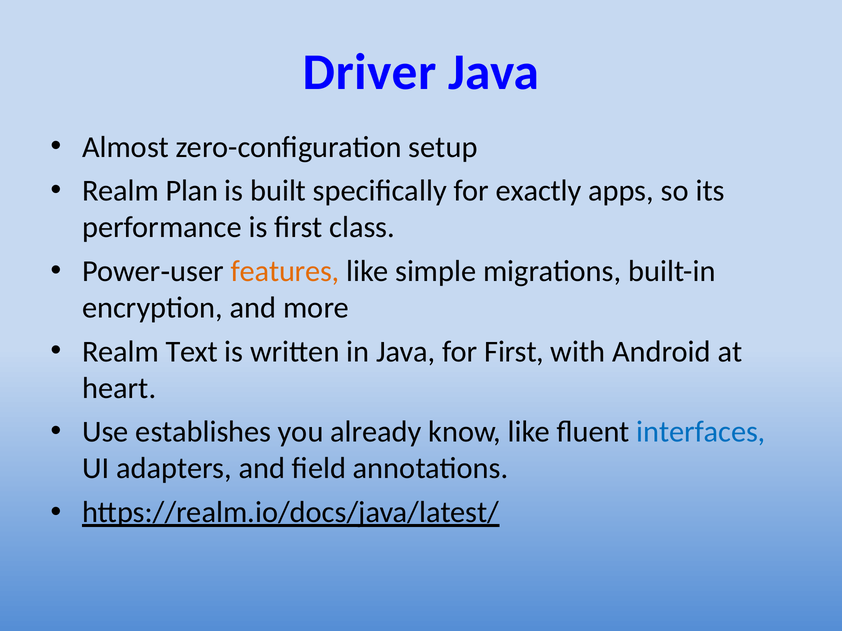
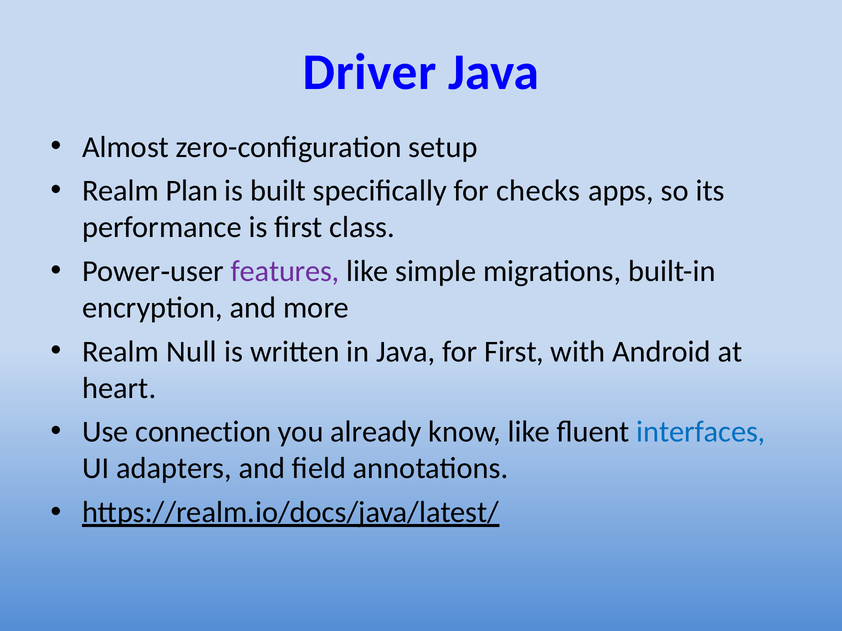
exactly: exactly -> checks
features colour: orange -> purple
Text: Text -> Null
establishes: establishes -> connection
